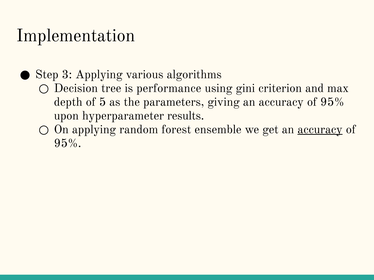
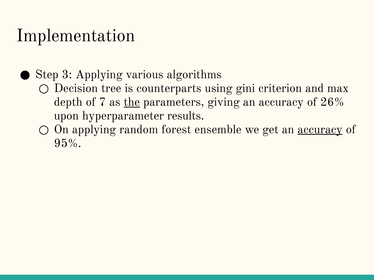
performance: performance -> counterparts
5: 5 -> 7
the underline: none -> present
95% at (332, 102): 95% -> 26%
